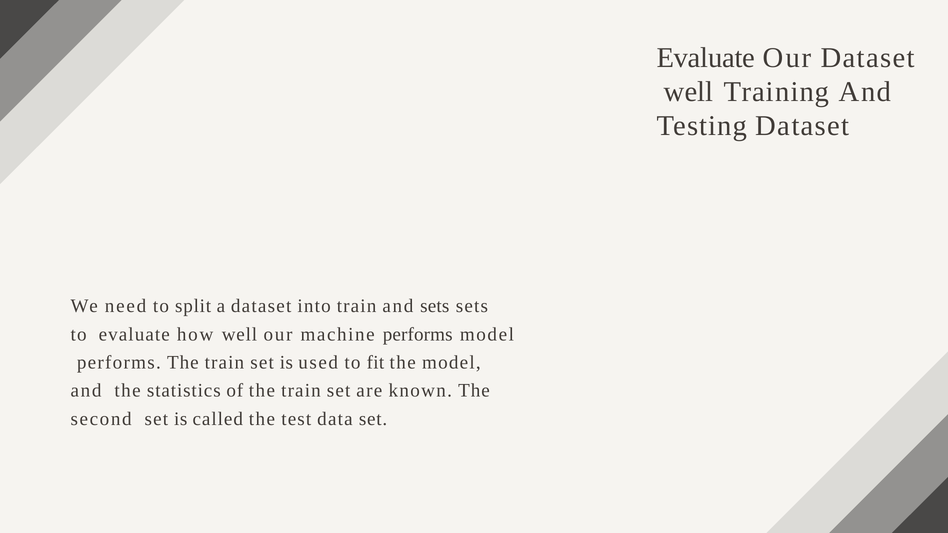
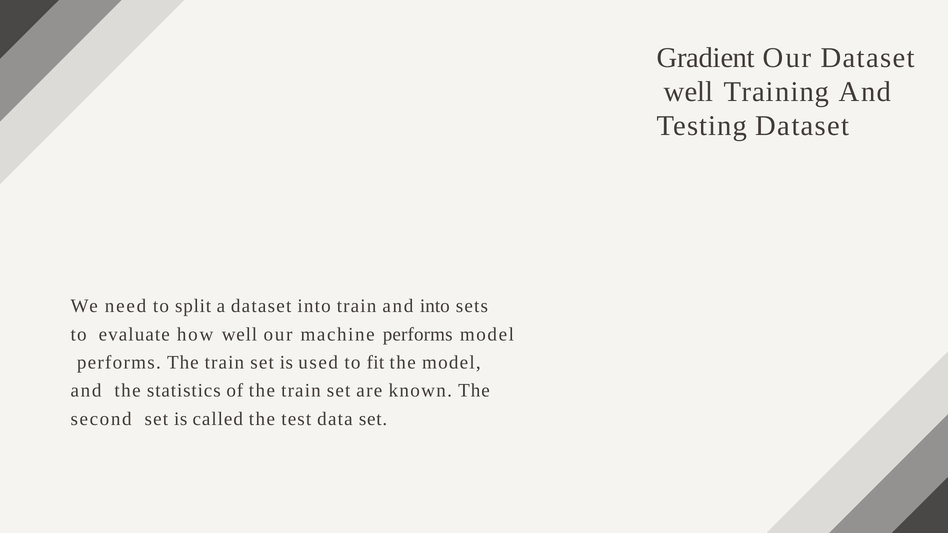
Evaluate at (706, 58): Evaluate -> Gradient
and sets: sets -> into
